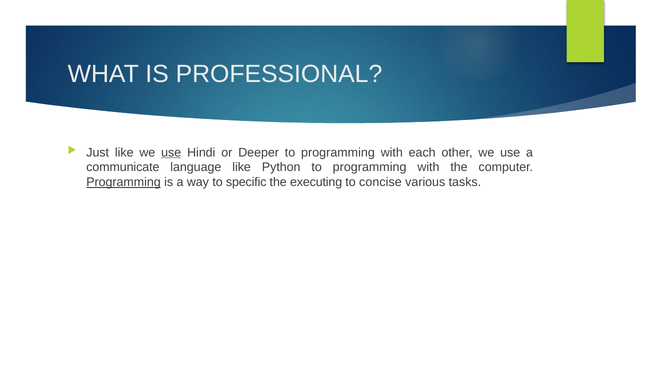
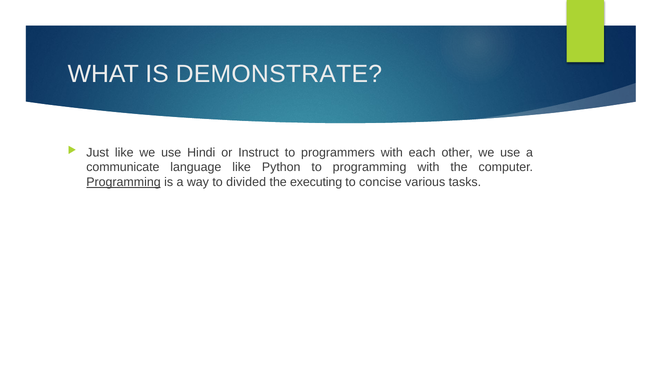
PROFESSIONAL: PROFESSIONAL -> DEMONSTRATE
use at (171, 152) underline: present -> none
Deeper: Deeper -> Instruct
programming at (338, 152): programming -> programmers
specific: specific -> divided
